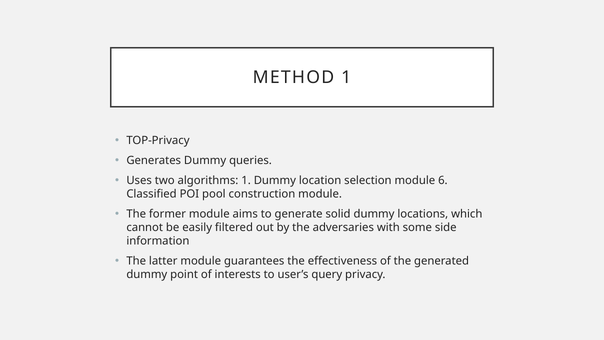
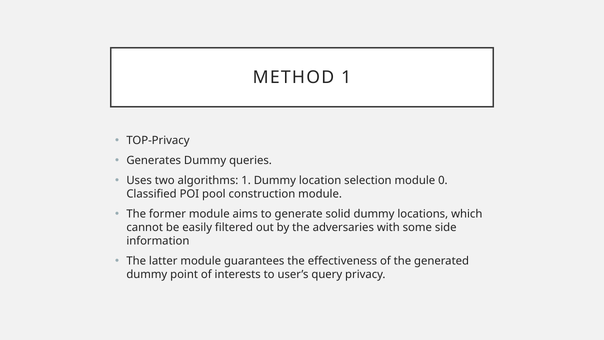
6: 6 -> 0
